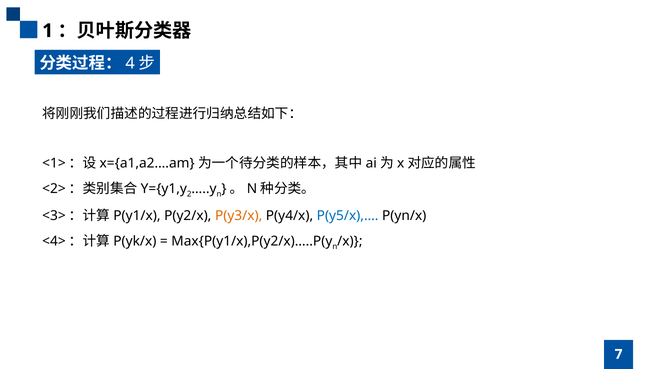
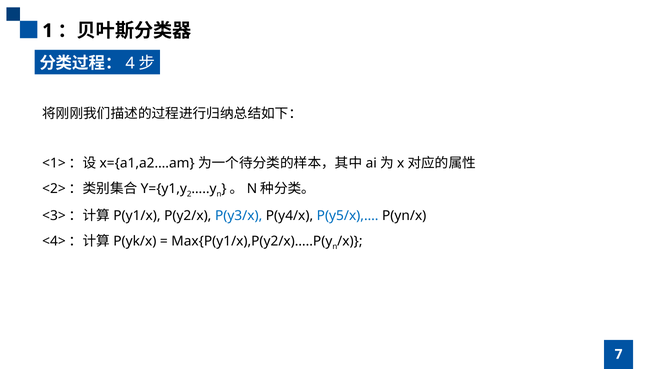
P(y3/x colour: orange -> blue
